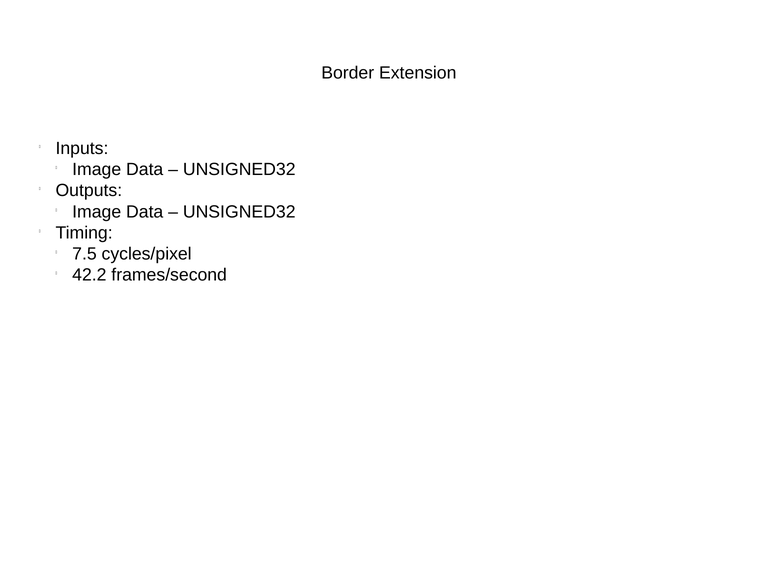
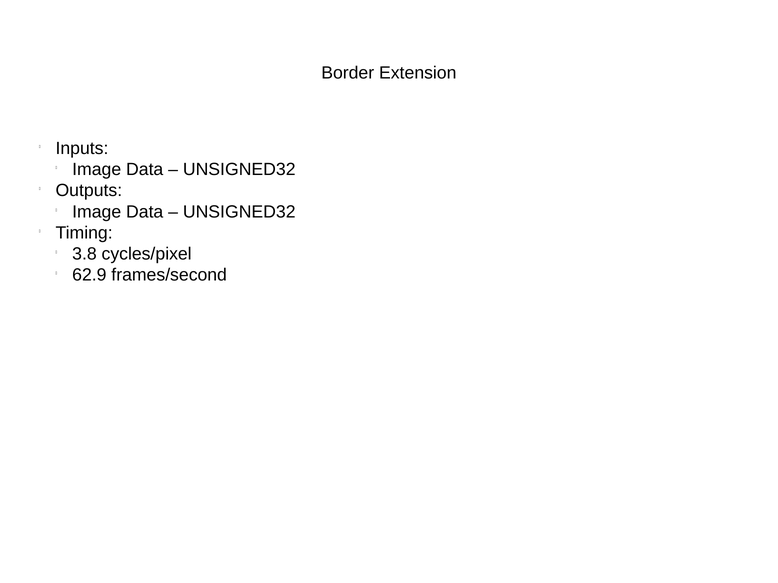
7.5: 7.5 -> 3.8
42.2: 42.2 -> 62.9
